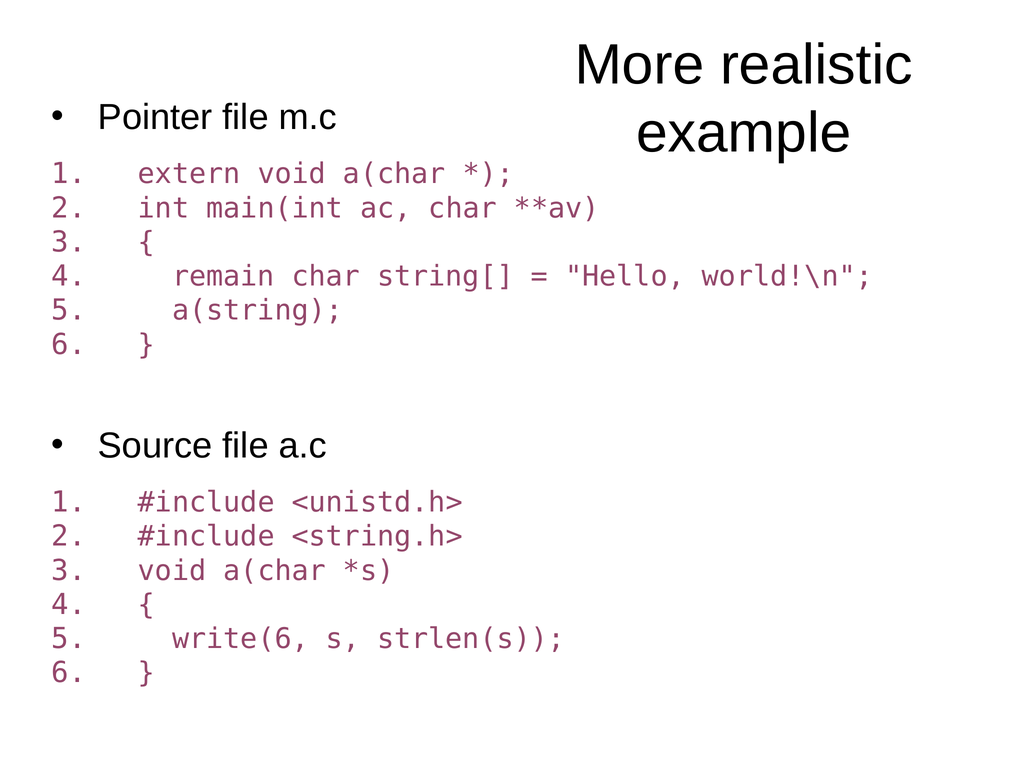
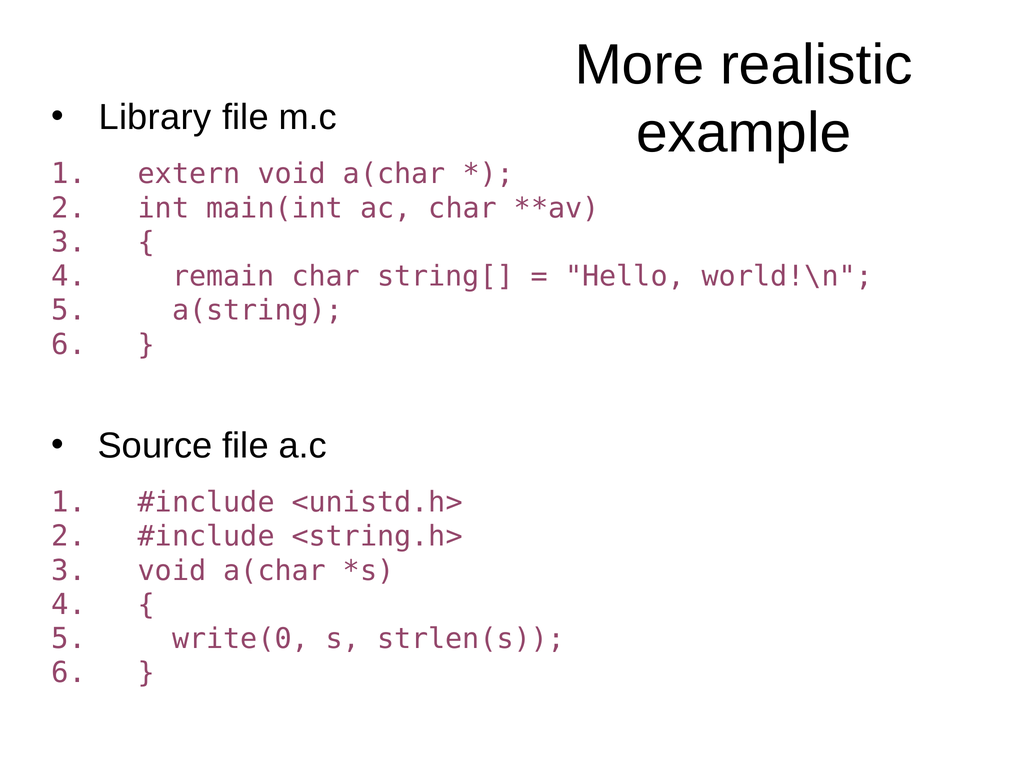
Pointer: Pointer -> Library
write(6: write(6 -> write(0
